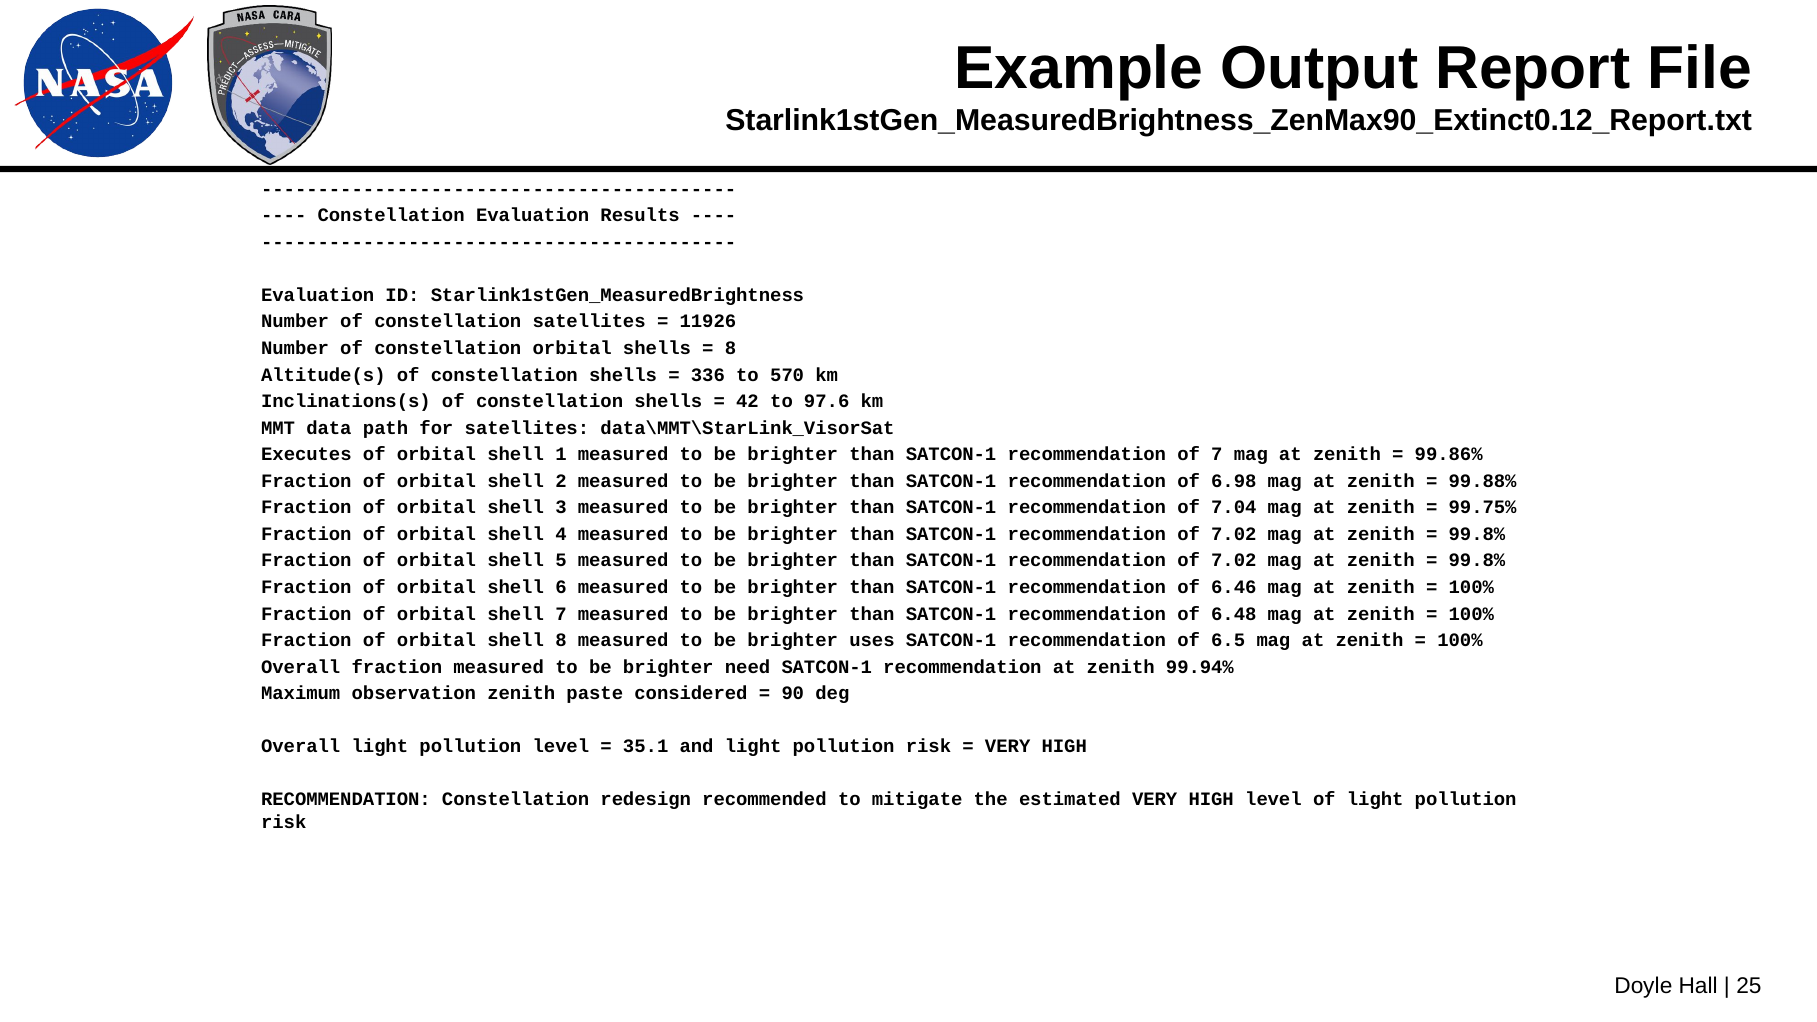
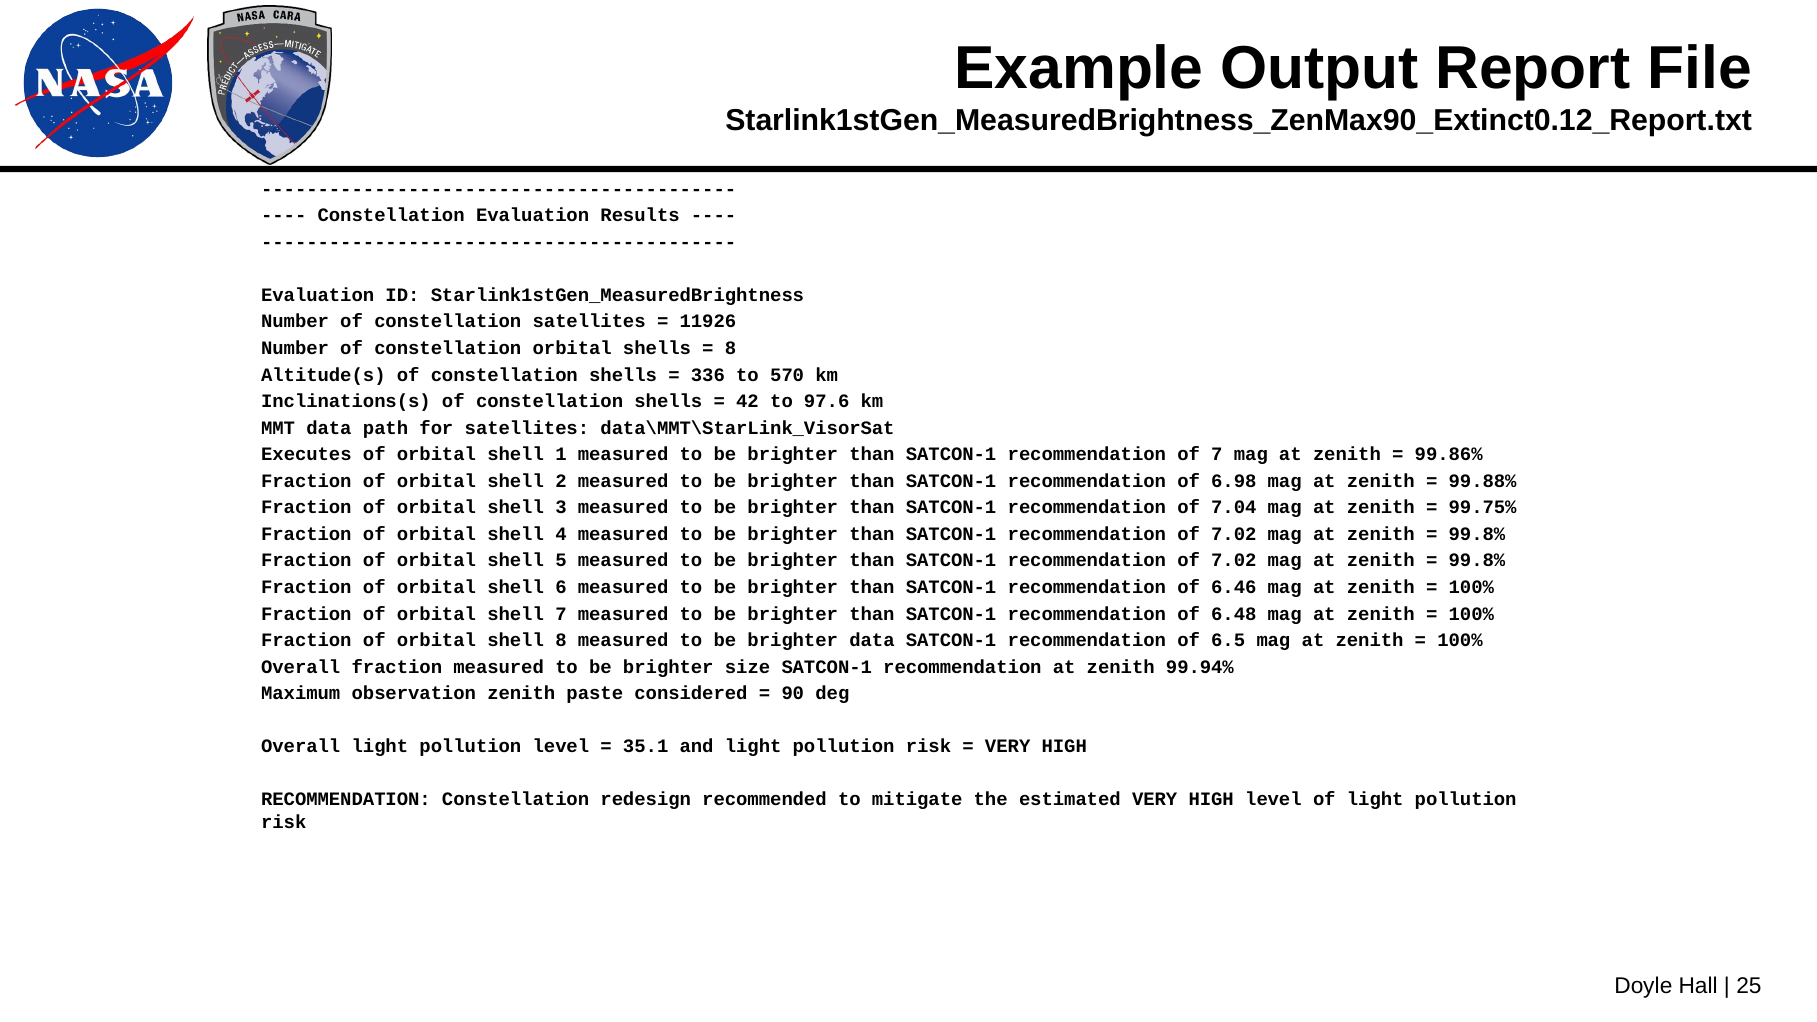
brighter uses: uses -> data
need: need -> size
